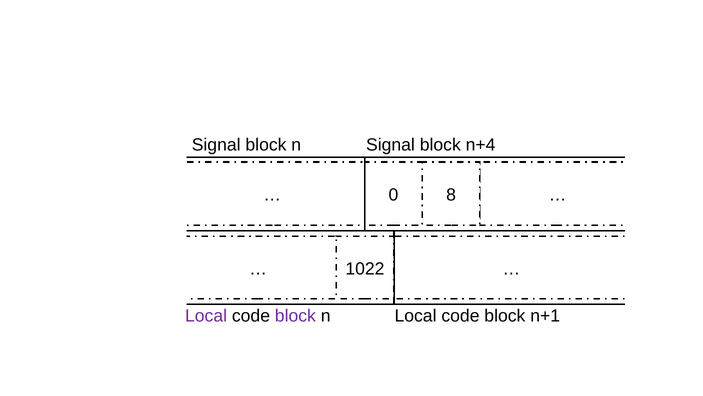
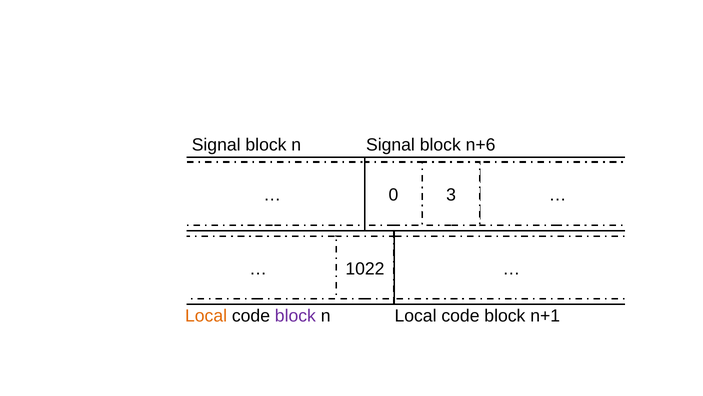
n+4: n+4 -> n+6
8: 8 -> 3
Local at (206, 315) colour: purple -> orange
